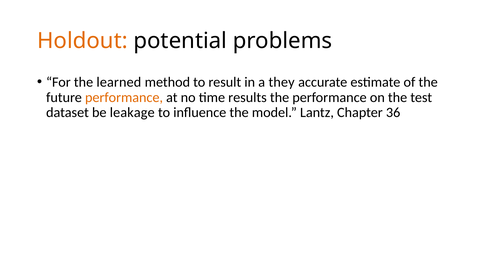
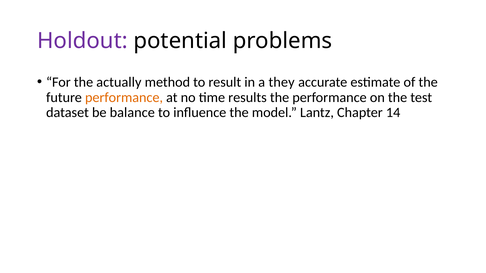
Holdout colour: orange -> purple
learned: learned -> actually
leakage: leakage -> balance
36: 36 -> 14
